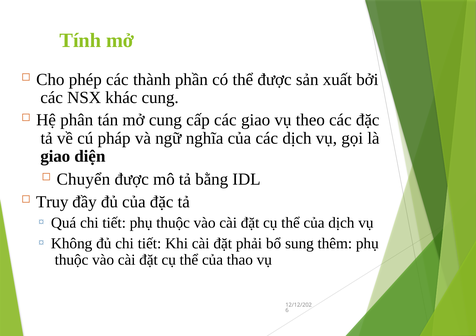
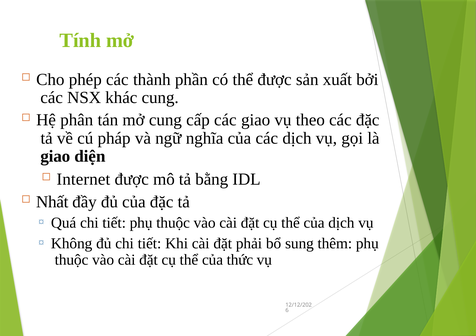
Chuyển: Chuyển -> Internet
Truy: Truy -> Nhất
thao: thao -> thức
